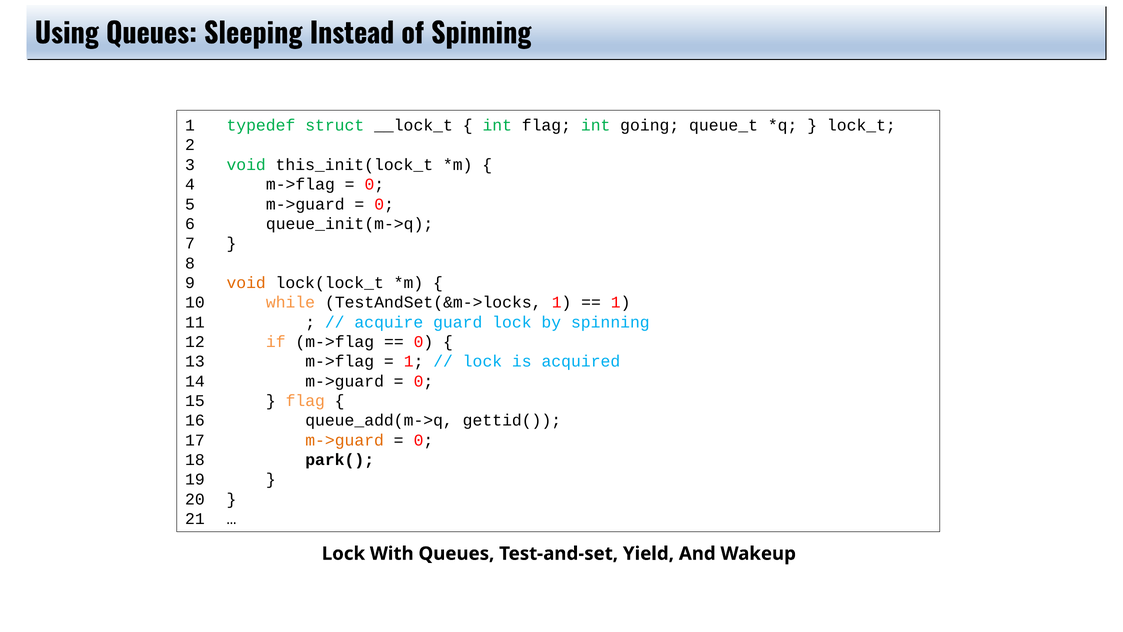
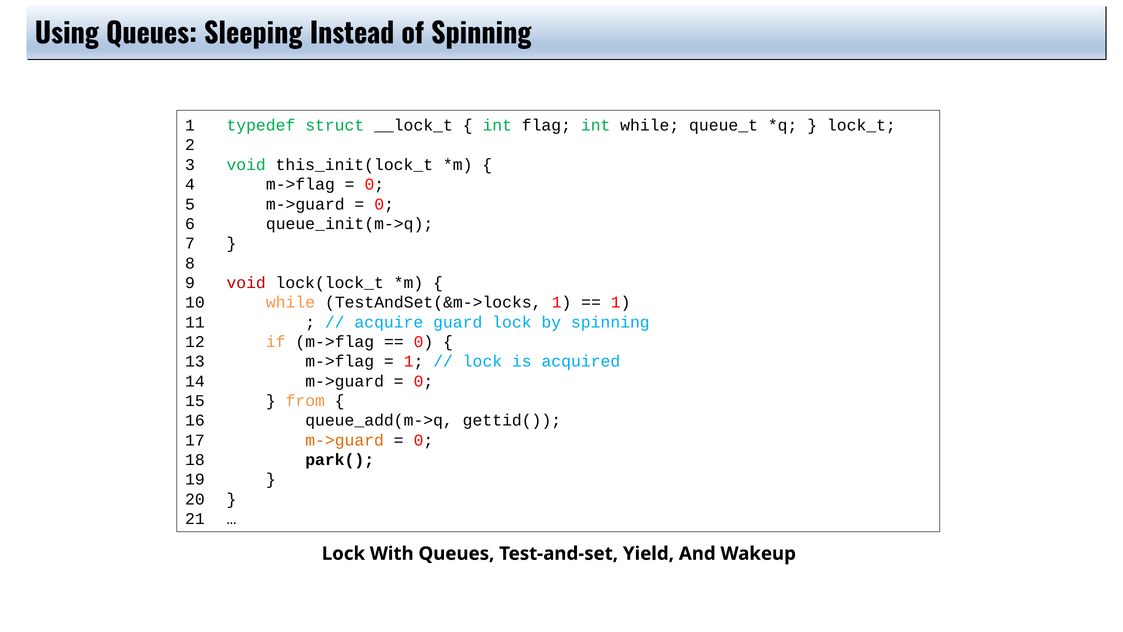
int going: going -> while
void at (246, 283) colour: orange -> red
flag at (305, 401): flag -> from
